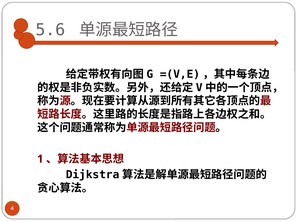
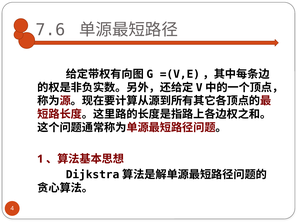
5.6: 5.6 -> 7.6
